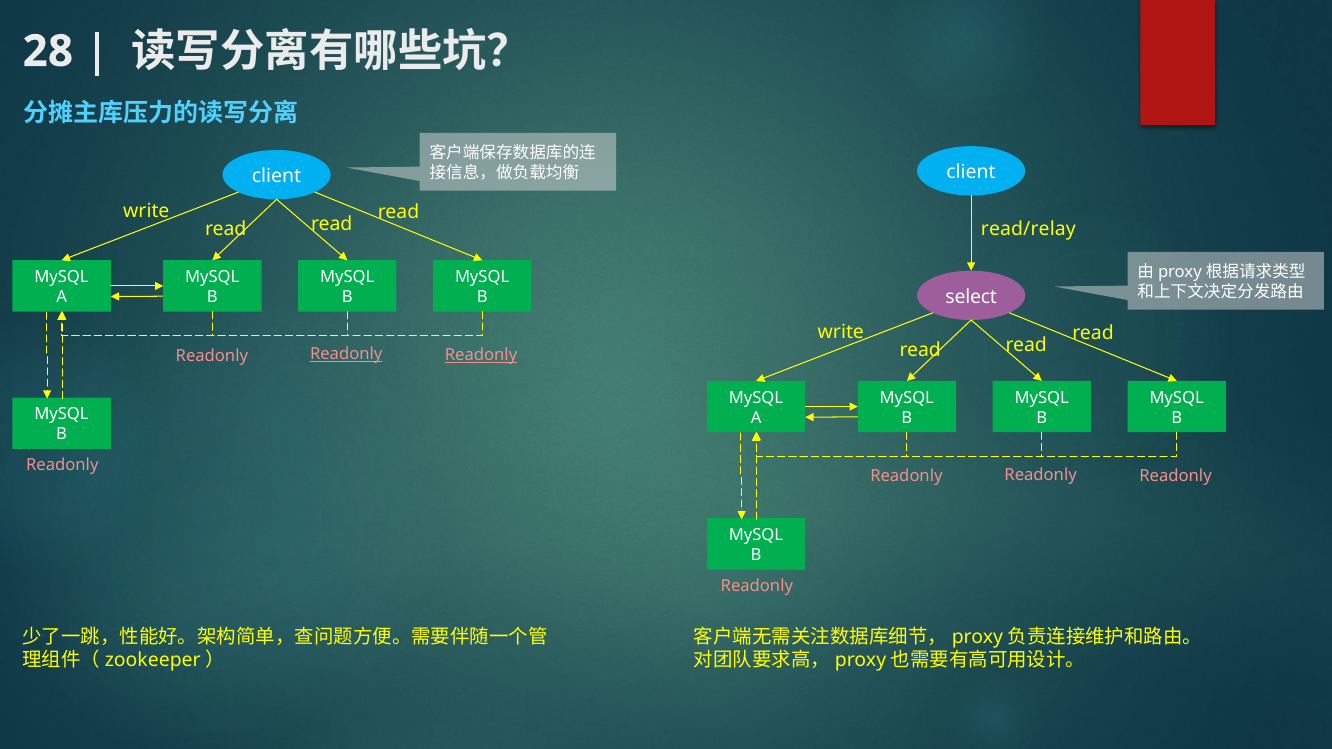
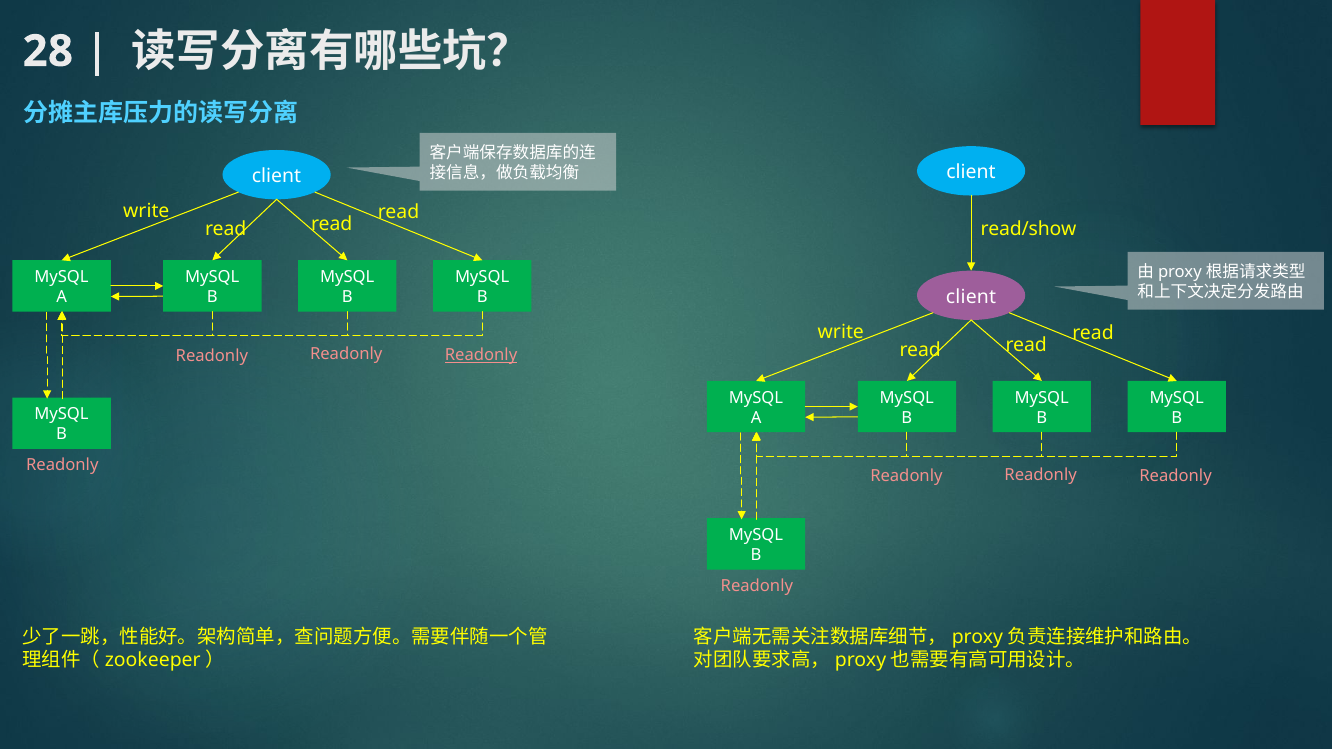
read/relay: read/relay -> read/show
select at (971, 297): select -> client
Readonly at (346, 354) underline: present -> none
